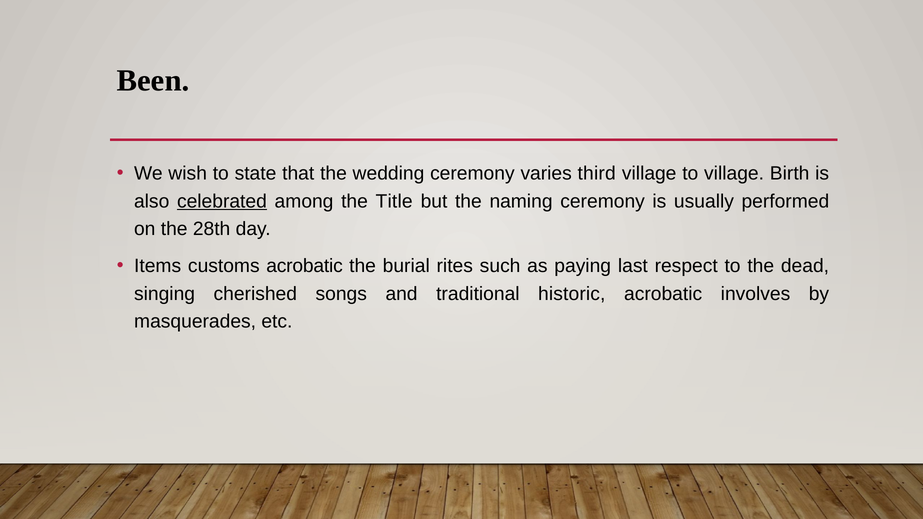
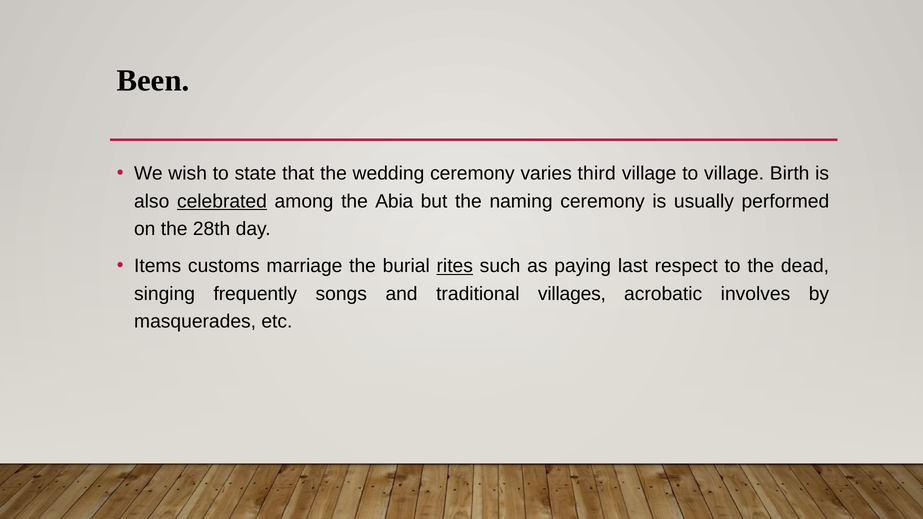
Title: Title -> Abia
customs acrobatic: acrobatic -> marriage
rites underline: none -> present
cherished: cherished -> frequently
historic: historic -> villages
